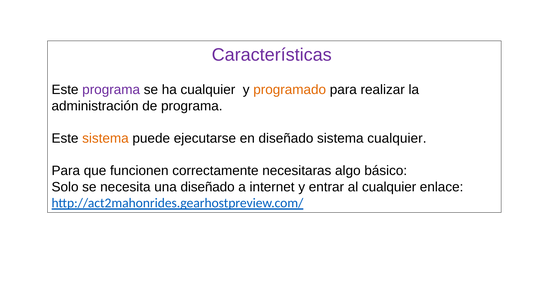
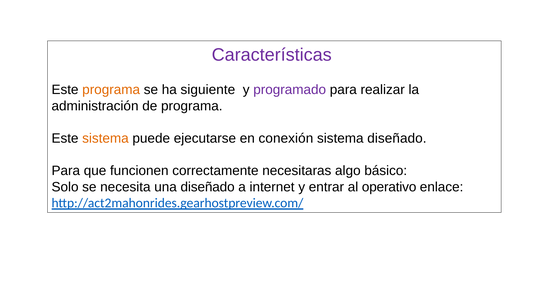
programa at (111, 90) colour: purple -> orange
ha cualquier: cualquier -> siguiente
programado colour: orange -> purple
en diseñado: diseñado -> conexión
sistema cualquier: cualquier -> diseñado
al cualquier: cualquier -> operativo
